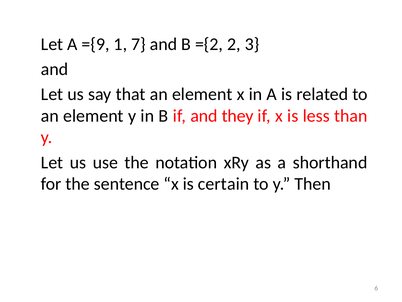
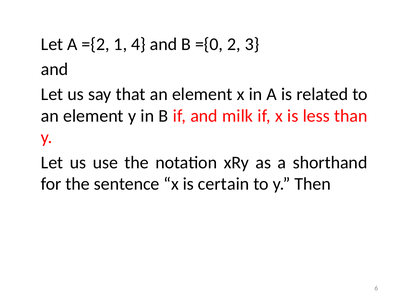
={9: ={9 -> ={2
7: 7 -> 4
={2: ={2 -> ={0
they: they -> milk
